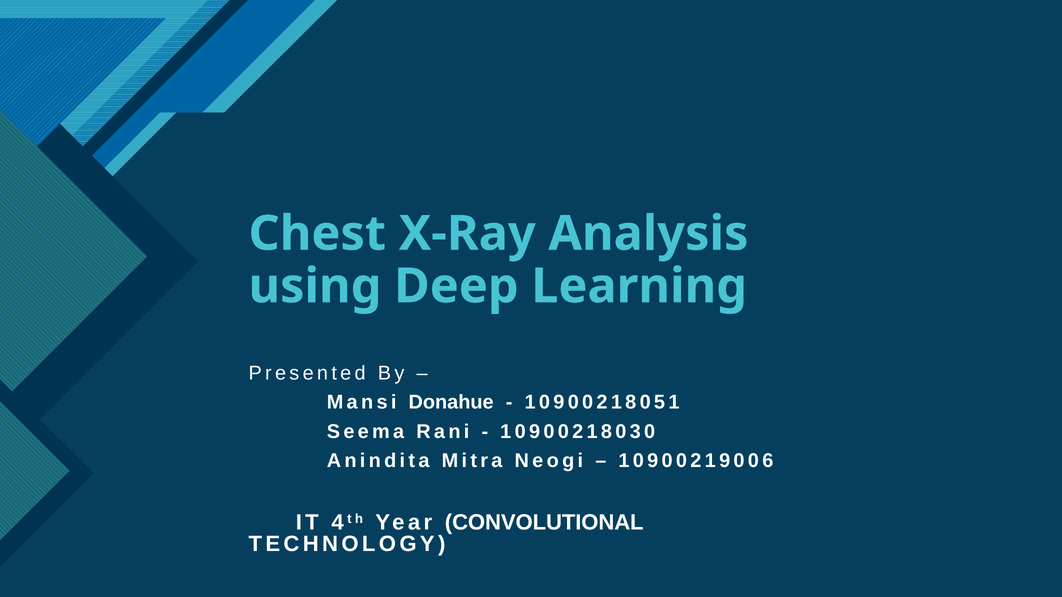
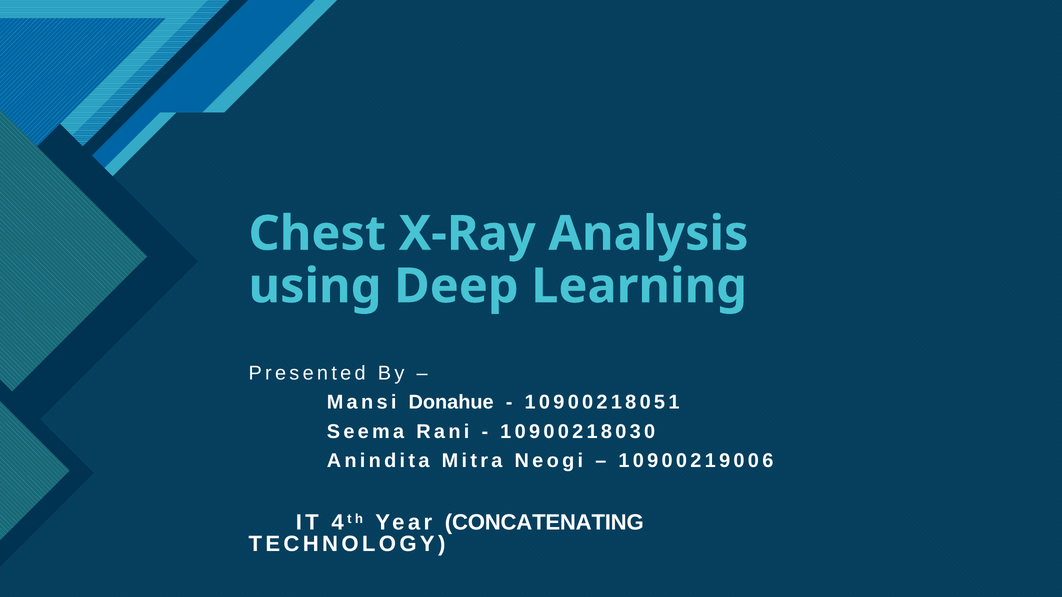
CONVOLUTIONAL: CONVOLUTIONAL -> CONCATENATING
